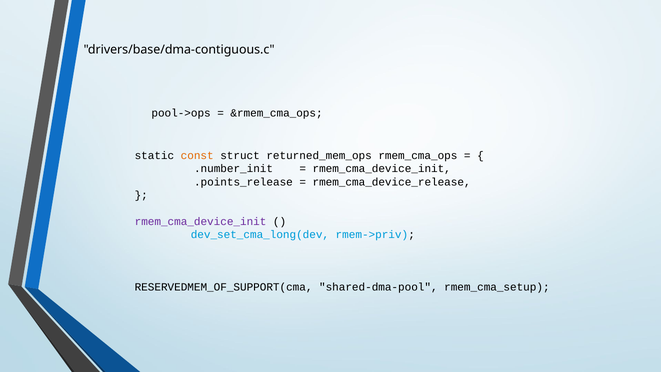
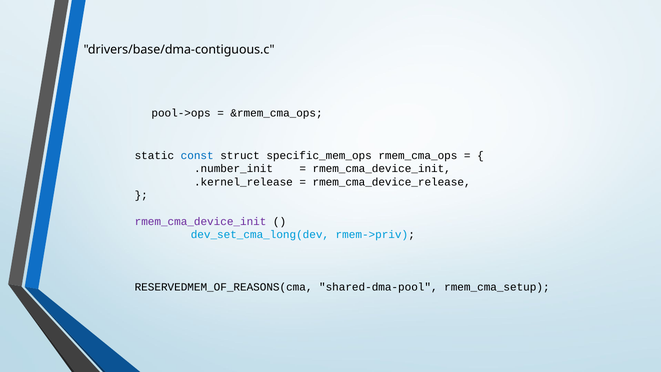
const colour: orange -> blue
returned_mem_ops: returned_mem_ops -> specific_mem_ops
.points_release: .points_release -> .kernel_release
RESERVEDMEM_OF_SUPPORT(cma: RESERVEDMEM_OF_SUPPORT(cma -> RESERVEDMEM_OF_REASONS(cma
